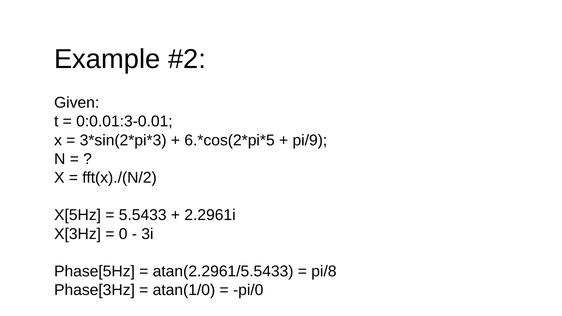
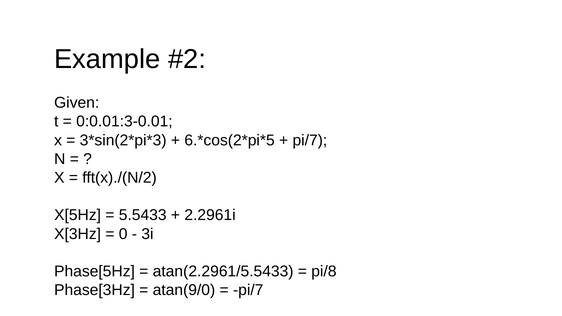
pi/9 at (310, 140): pi/9 -> pi/7
atan(1/0: atan(1/0 -> atan(9/0
pi/0 at (248, 290): pi/0 -> pi/7
